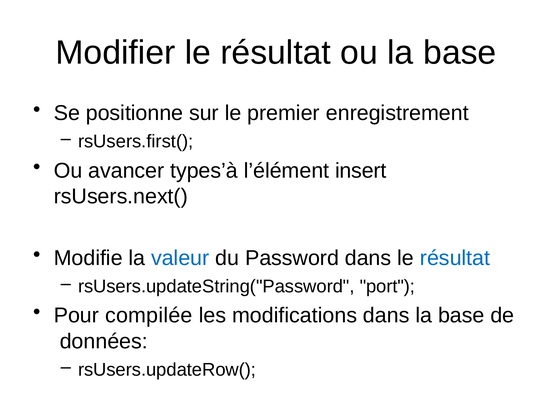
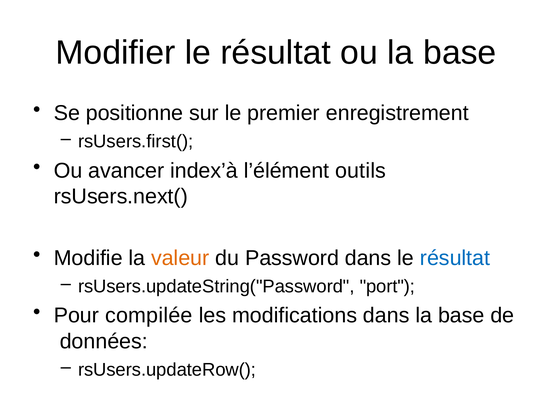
types’à: types’à -> index’à
insert: insert -> outils
valeur colour: blue -> orange
